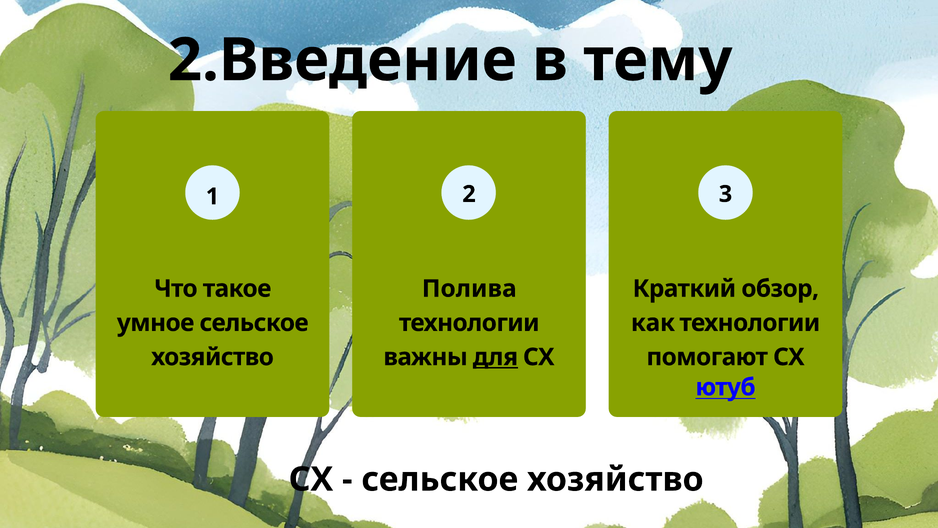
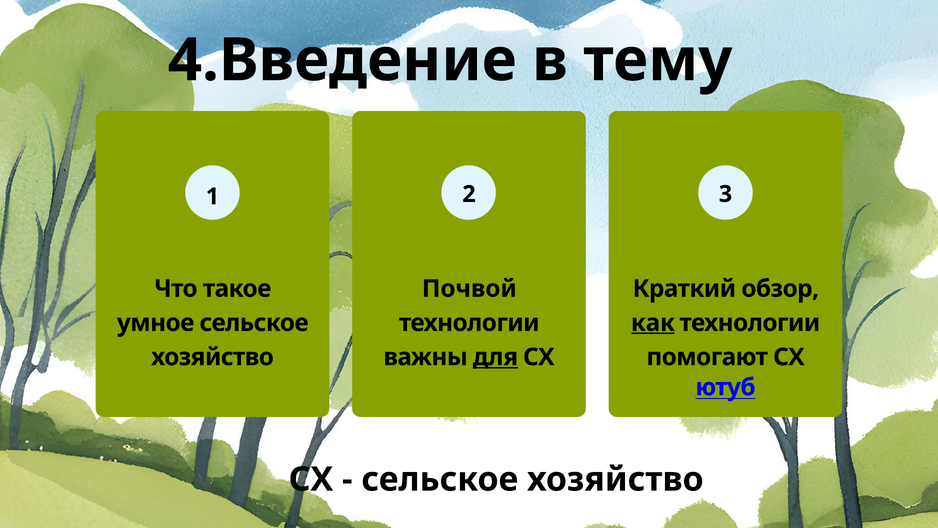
2.Введение: 2.Введение -> 4.Введение
Полива: Полива -> Почвой
как underline: none -> present
